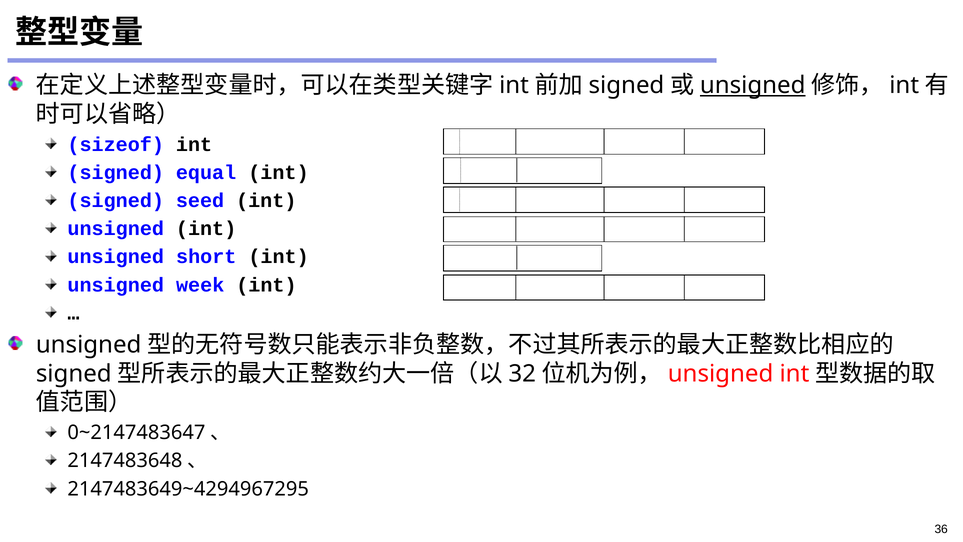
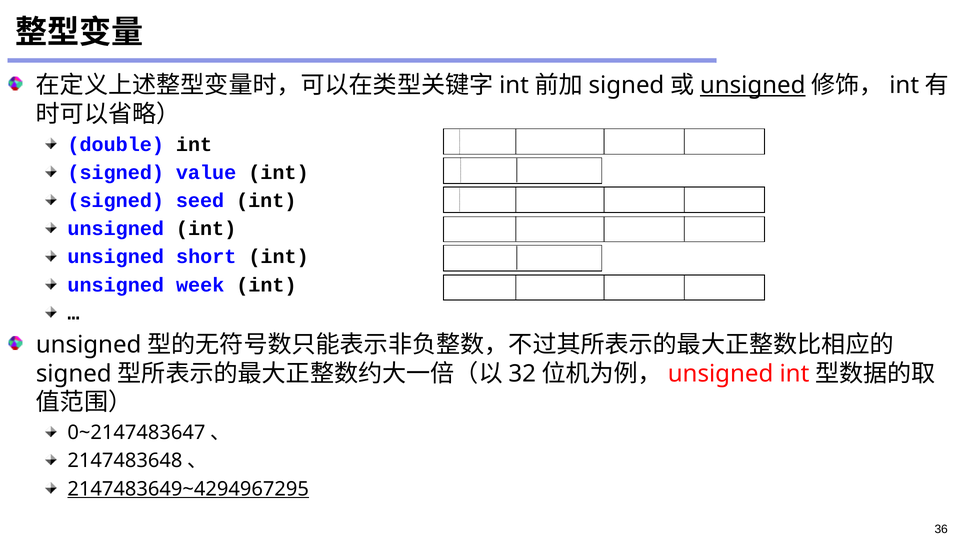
sizeof: sizeof -> double
equal: equal -> value
2147483649~4294967295 underline: none -> present
